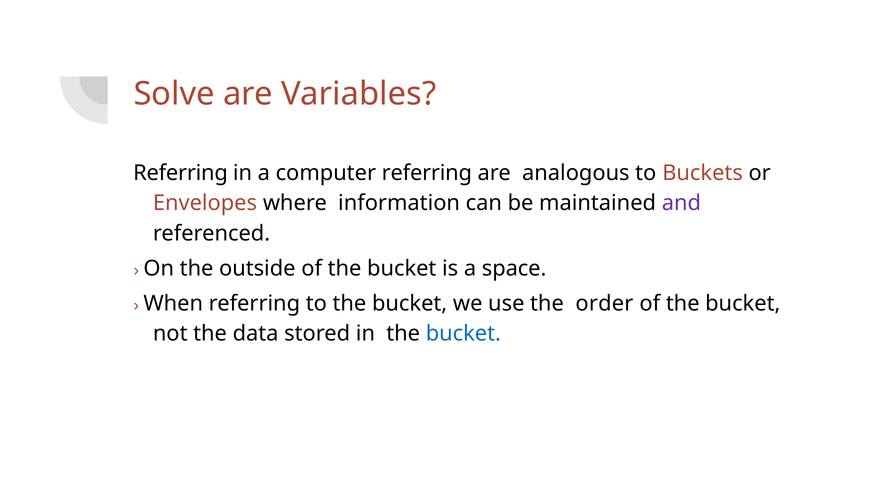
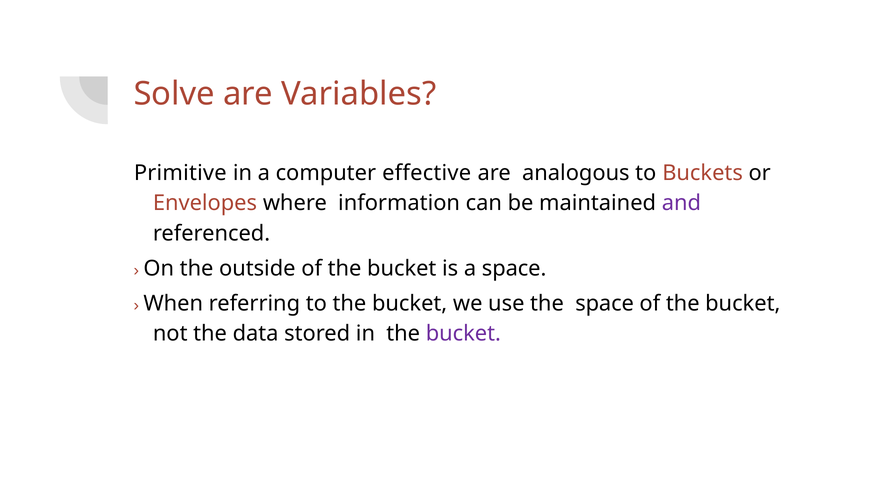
Referring at (181, 173): Referring -> Primitive
computer referring: referring -> effective
the order: order -> space
bucket at (463, 334) colour: blue -> purple
